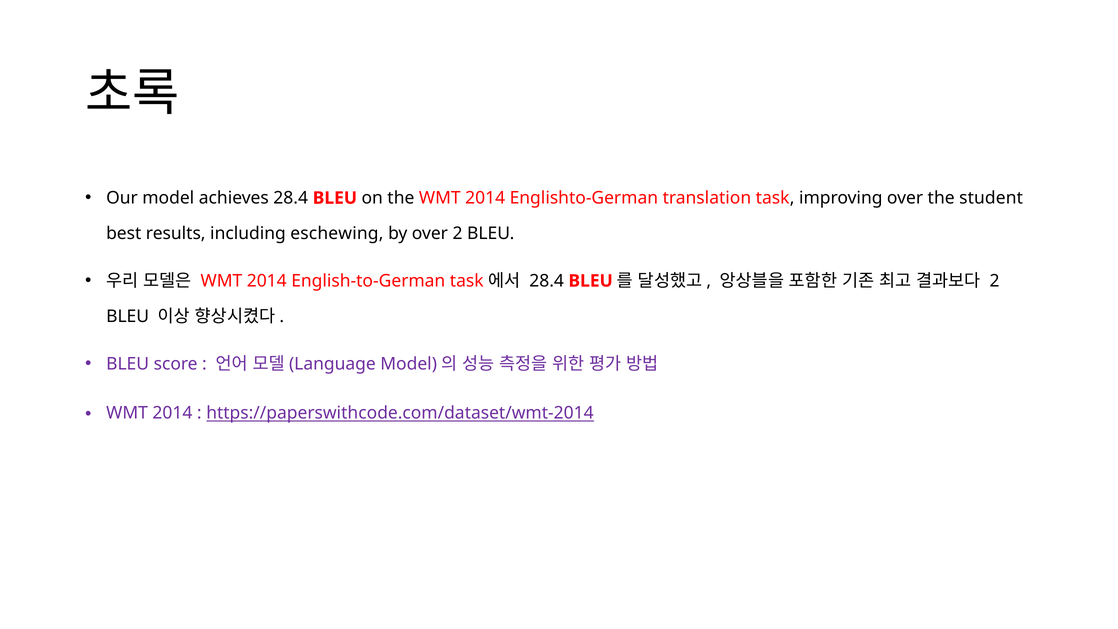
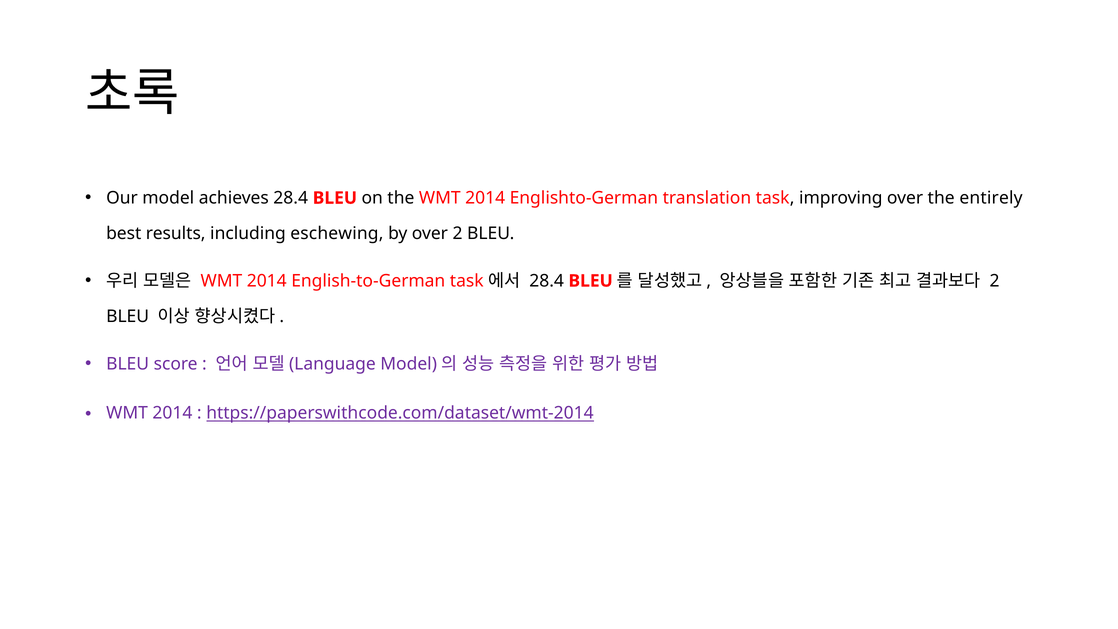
student: student -> entirely
